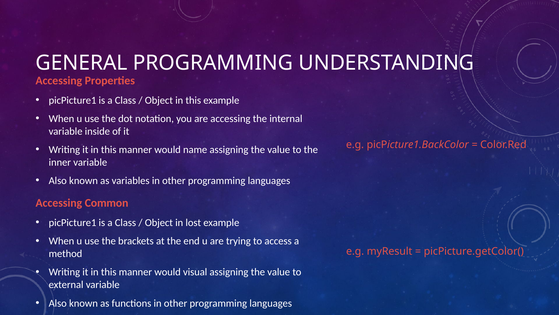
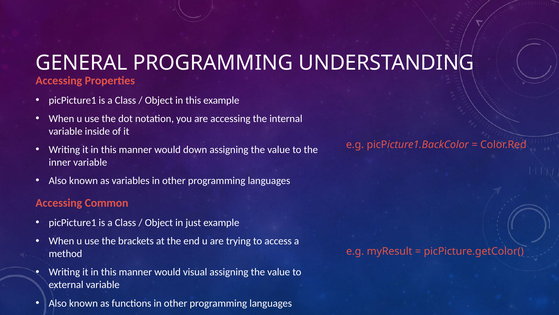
name: name -> down
lost: lost -> just
